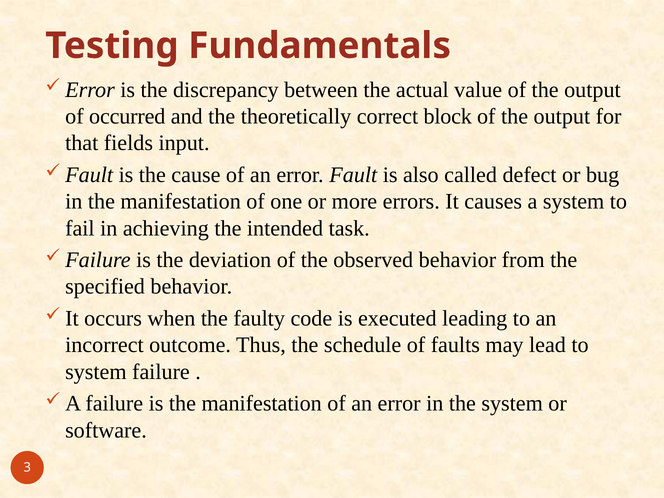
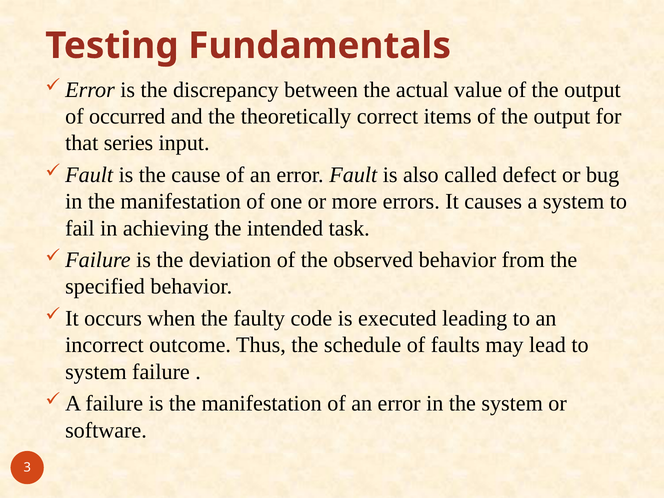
block: block -> items
fields: fields -> series
